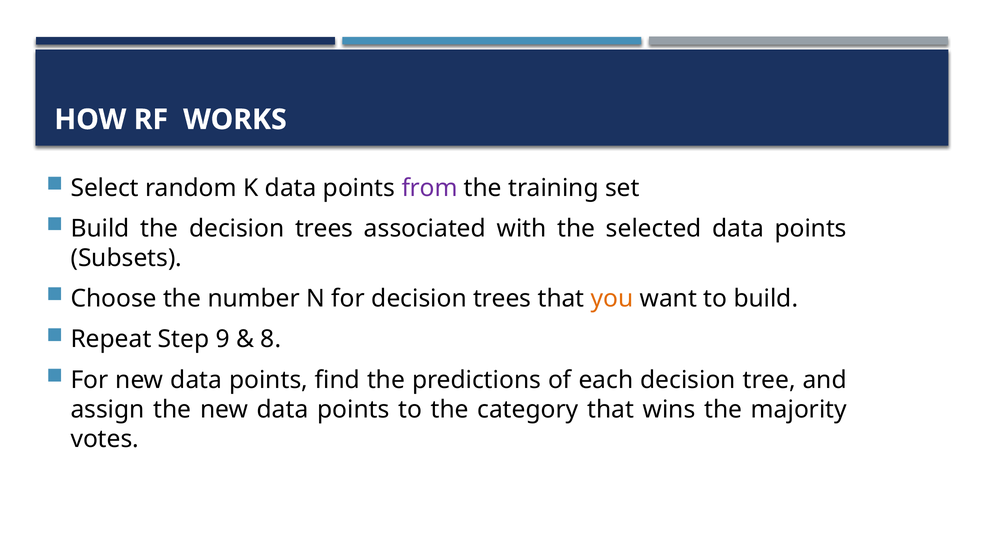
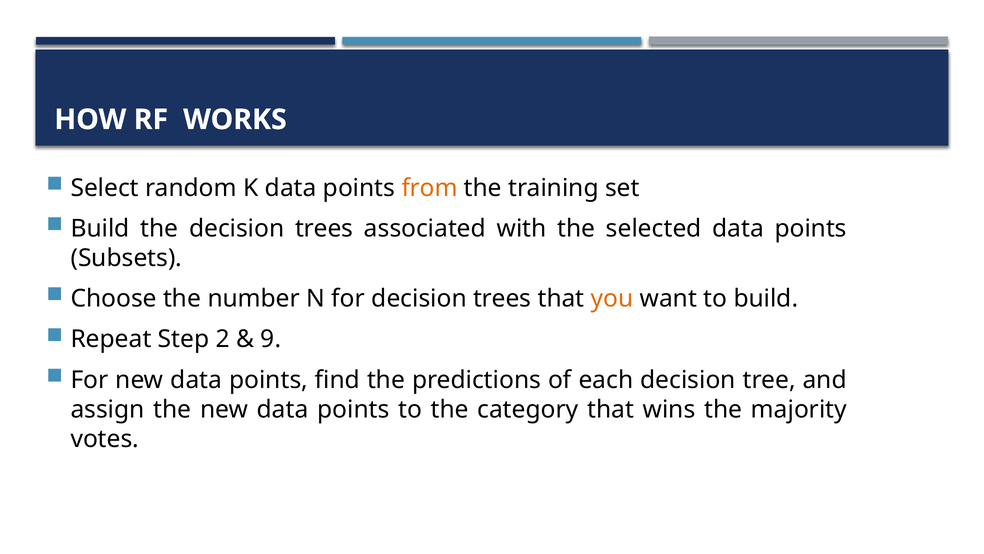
from colour: purple -> orange
9: 9 -> 2
8: 8 -> 9
